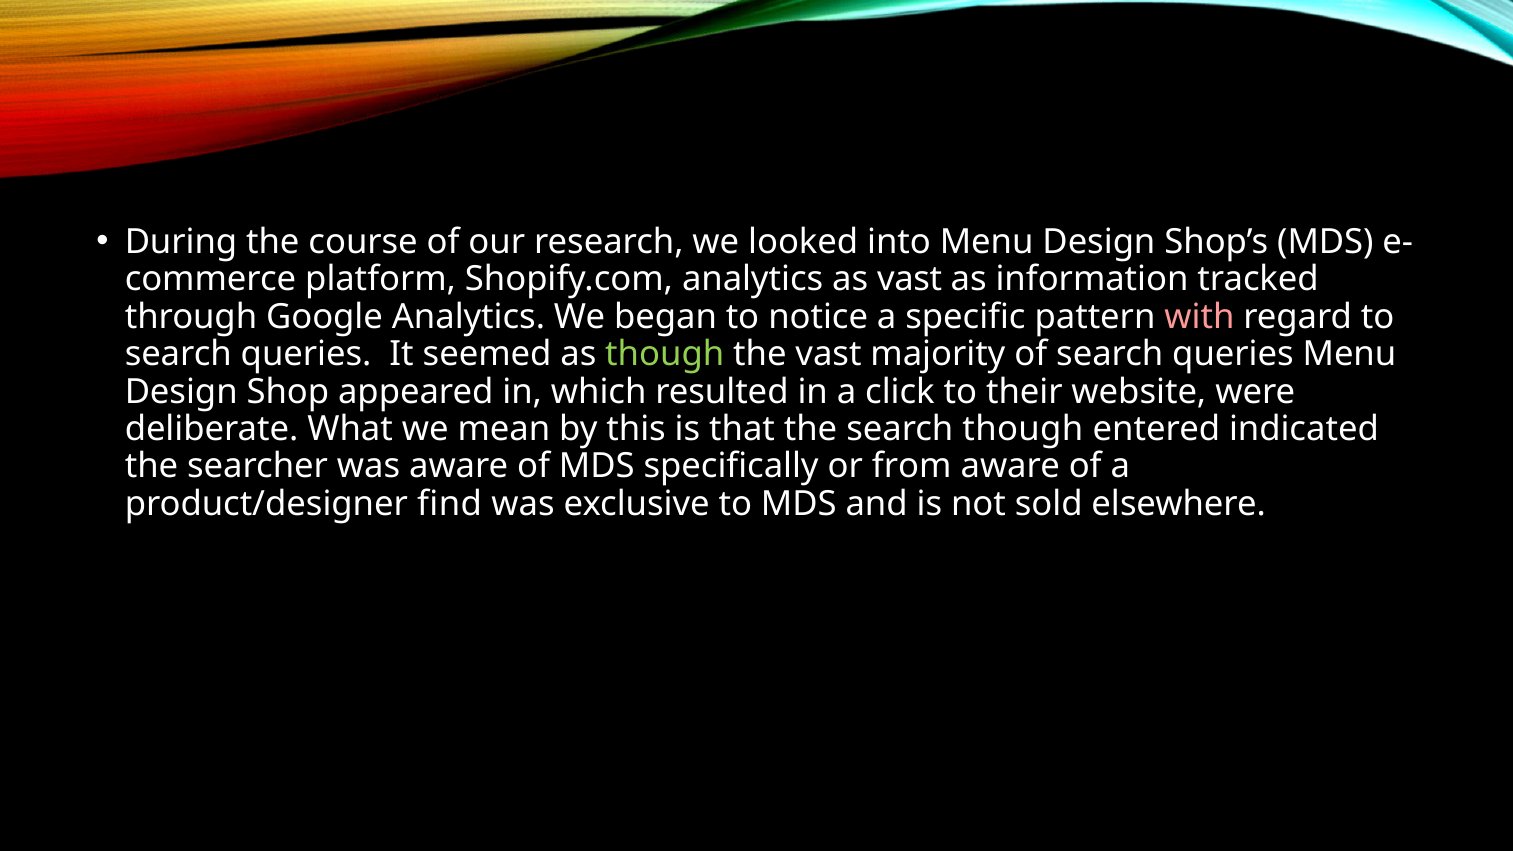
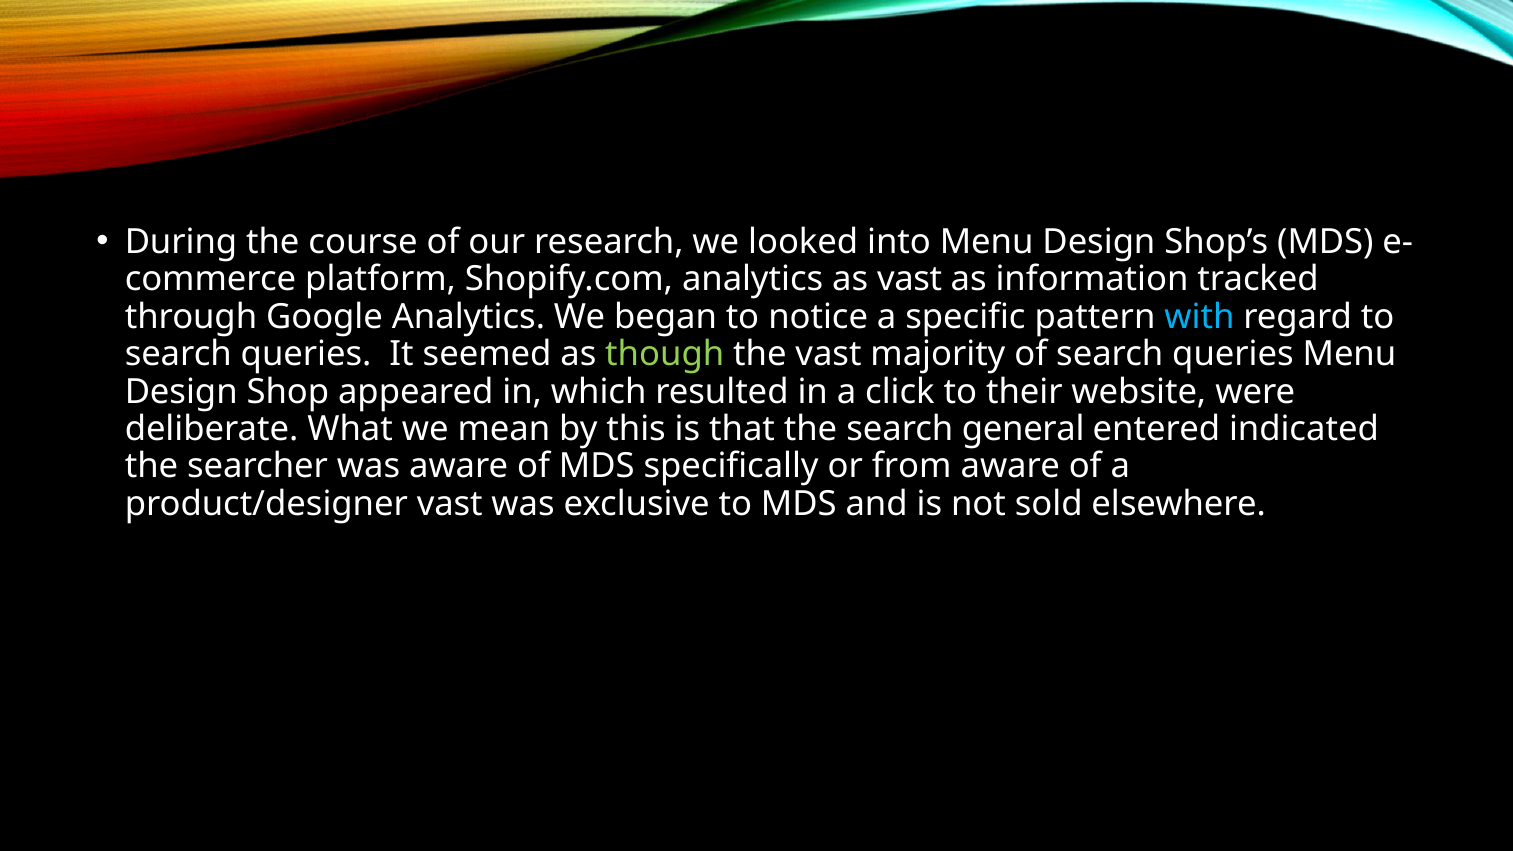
with colour: pink -> light blue
search though: though -> general
product/designer find: find -> vast
